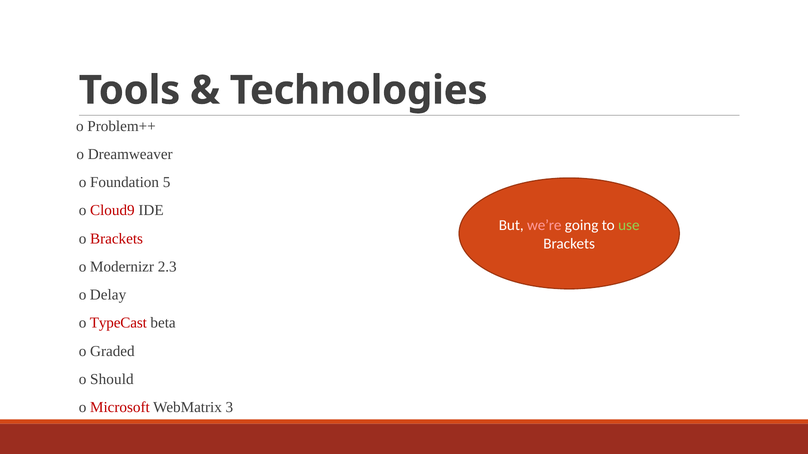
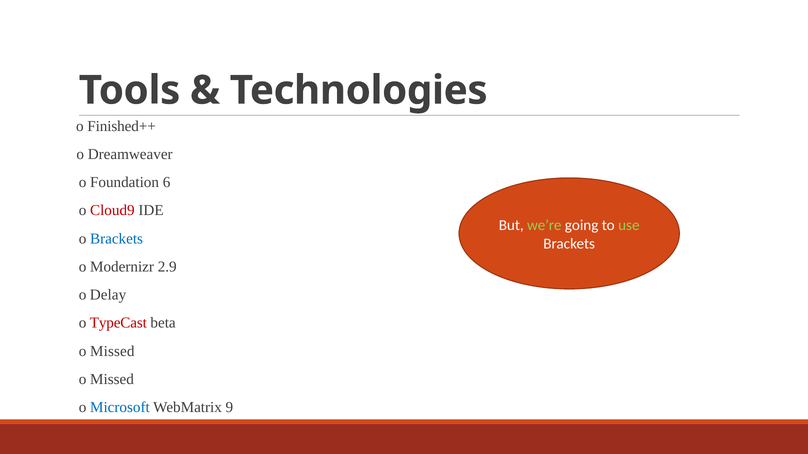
Problem++: Problem++ -> Finished++
5: 5 -> 6
we’re colour: pink -> light green
Brackets at (117, 239) colour: red -> blue
2.3: 2.3 -> 2.9
Graded at (112, 351): Graded -> Missed
Should at (112, 380): Should -> Missed
Microsoft colour: red -> blue
3: 3 -> 9
